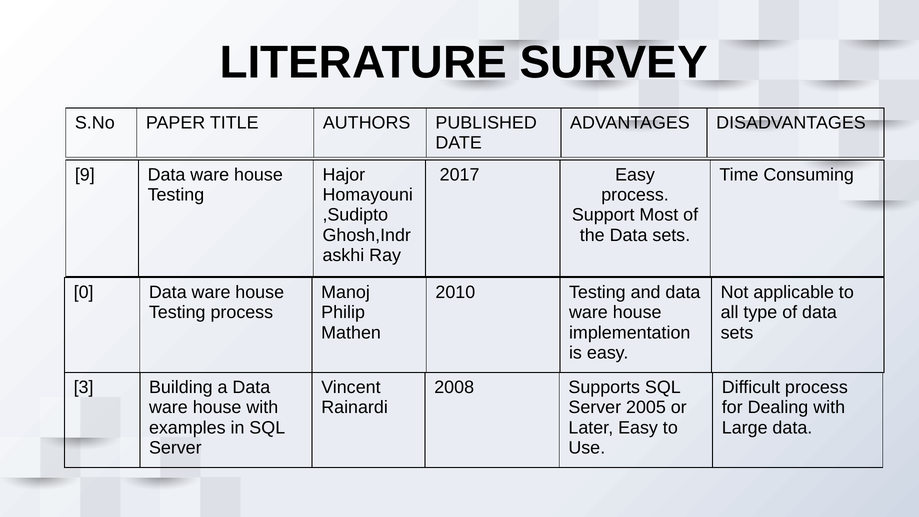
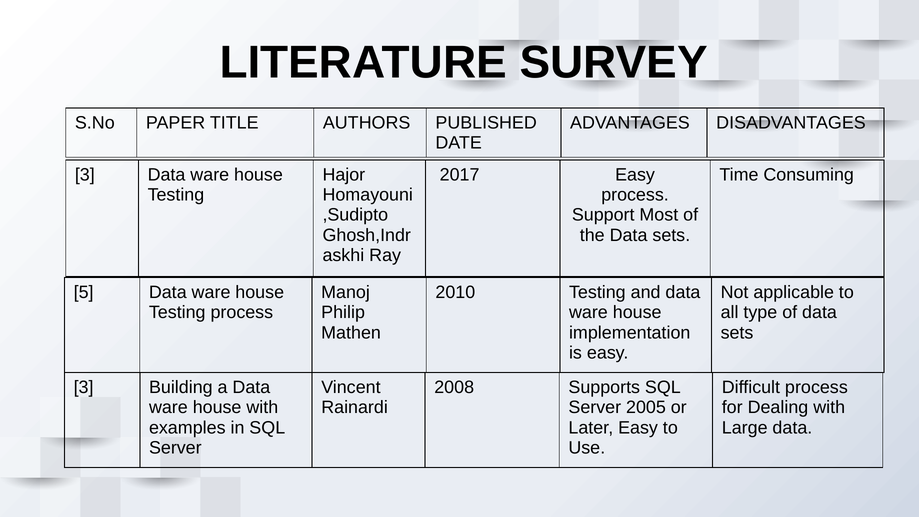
9 at (85, 175): 9 -> 3
0: 0 -> 5
